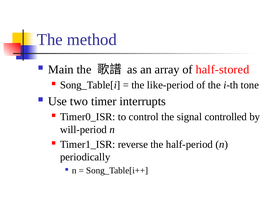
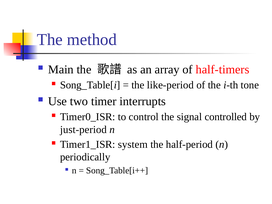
half-stored: half-stored -> half-timers
will-period: will-period -> just-period
reverse: reverse -> system
